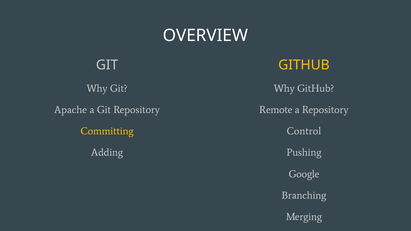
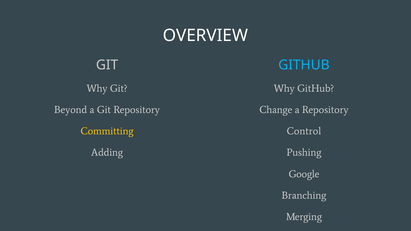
GITHUB at (304, 65) colour: yellow -> light blue
Apache: Apache -> Beyond
Remote: Remote -> Change
